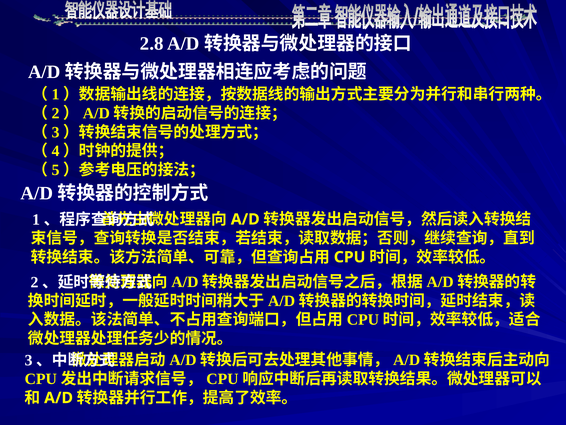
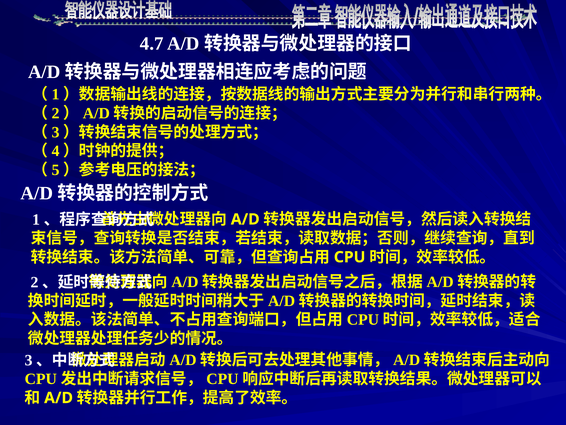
2.8: 2.8 -> 4.7
